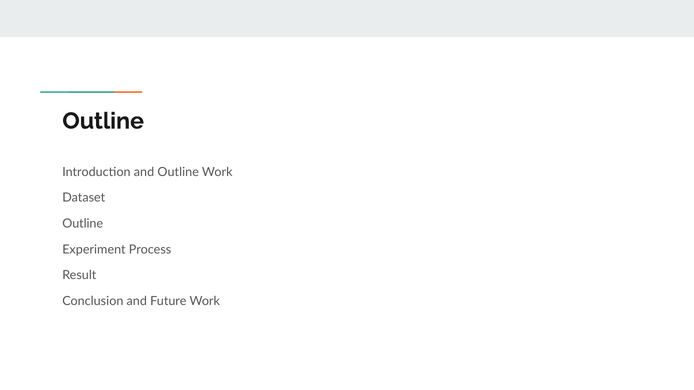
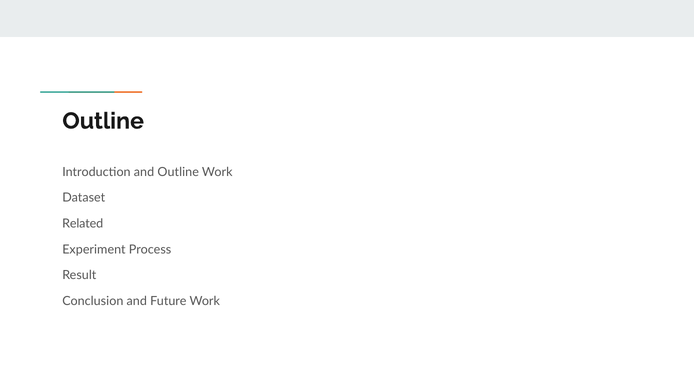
Outline at (83, 224): Outline -> Related
